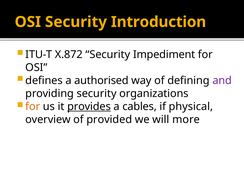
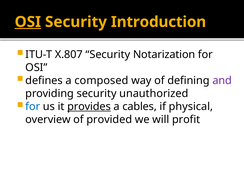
OSI at (28, 22) underline: none -> present
X.872: X.872 -> X.807
Impediment: Impediment -> Notarization
authorised: authorised -> composed
organizations: organizations -> unauthorized
for at (33, 107) colour: orange -> blue
more: more -> profit
